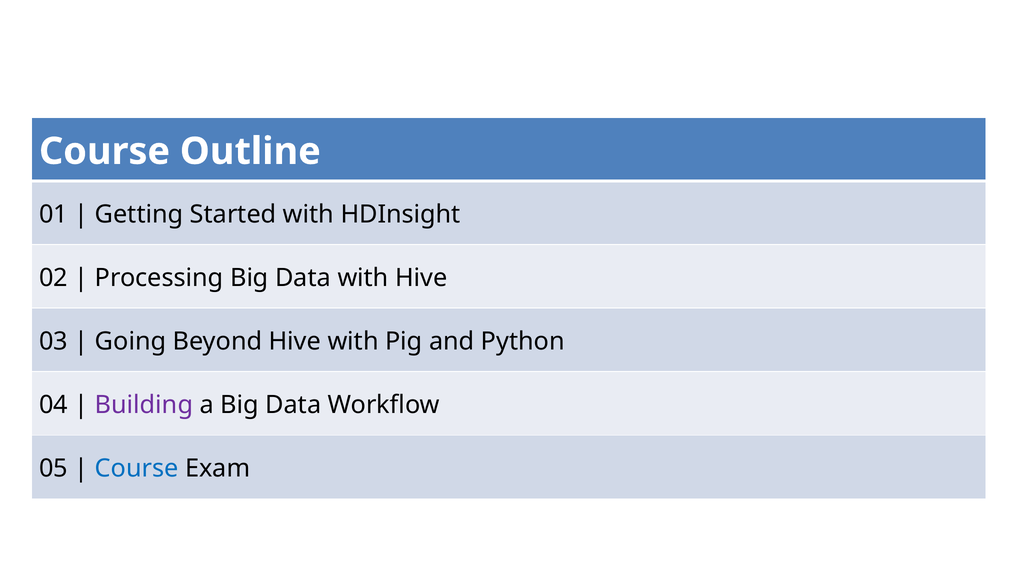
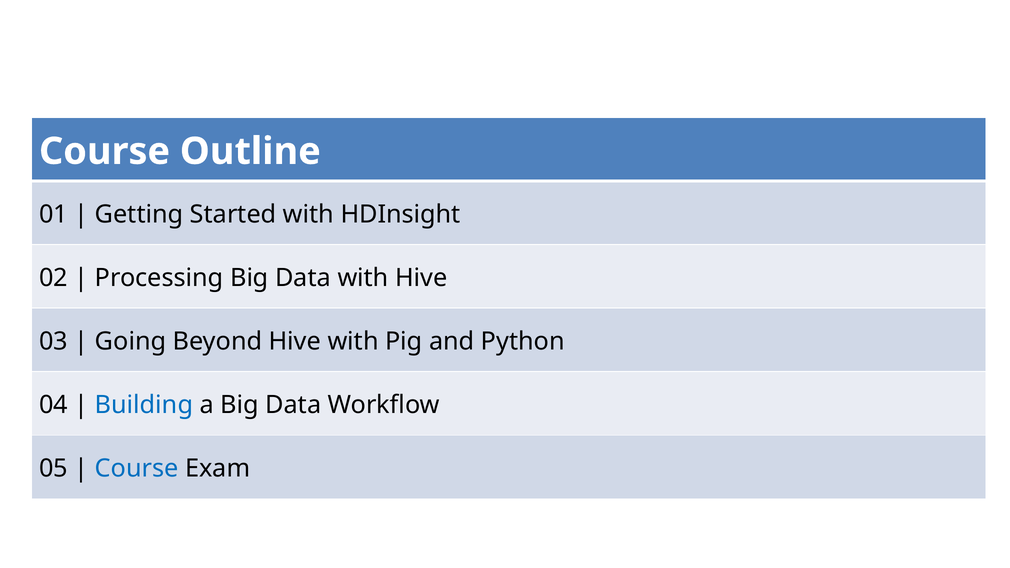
Building colour: purple -> blue
